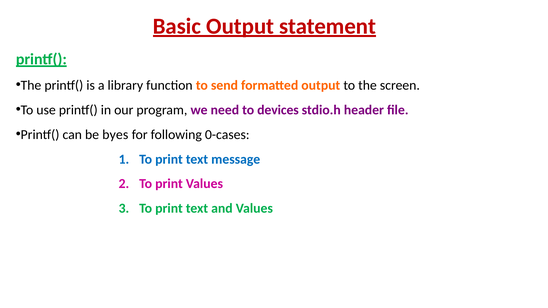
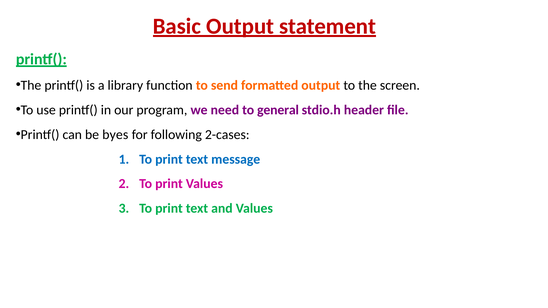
devices: devices -> general
0-cases: 0-cases -> 2-cases
